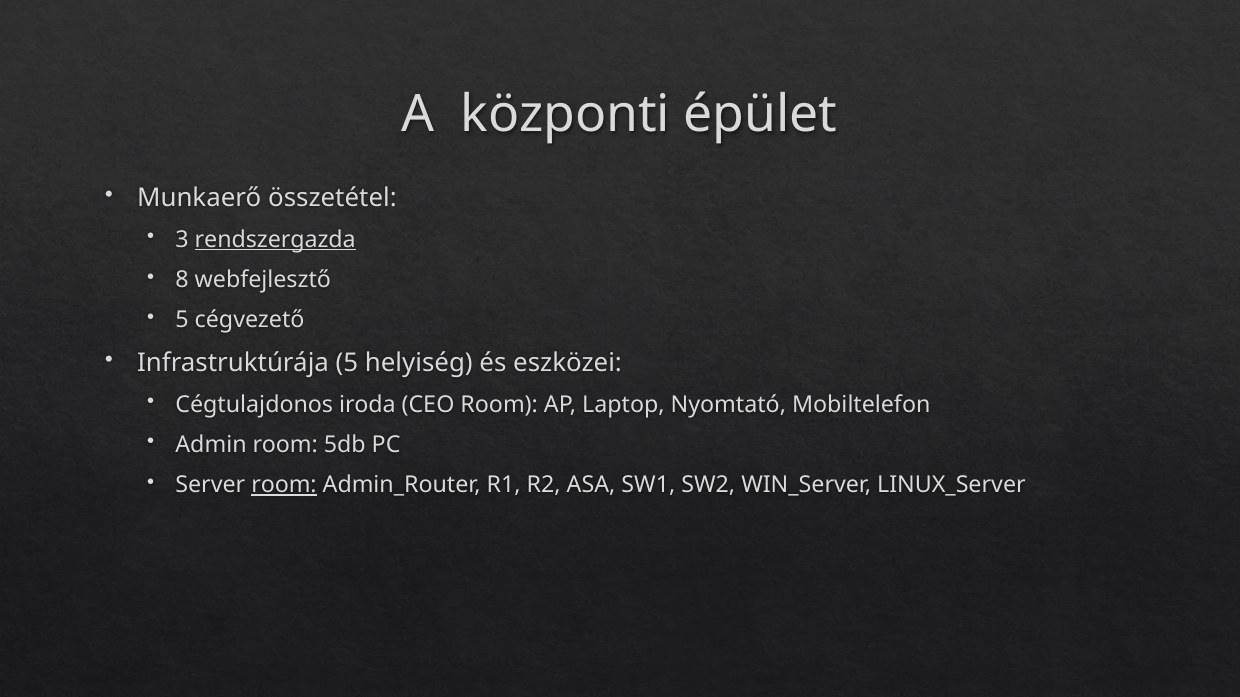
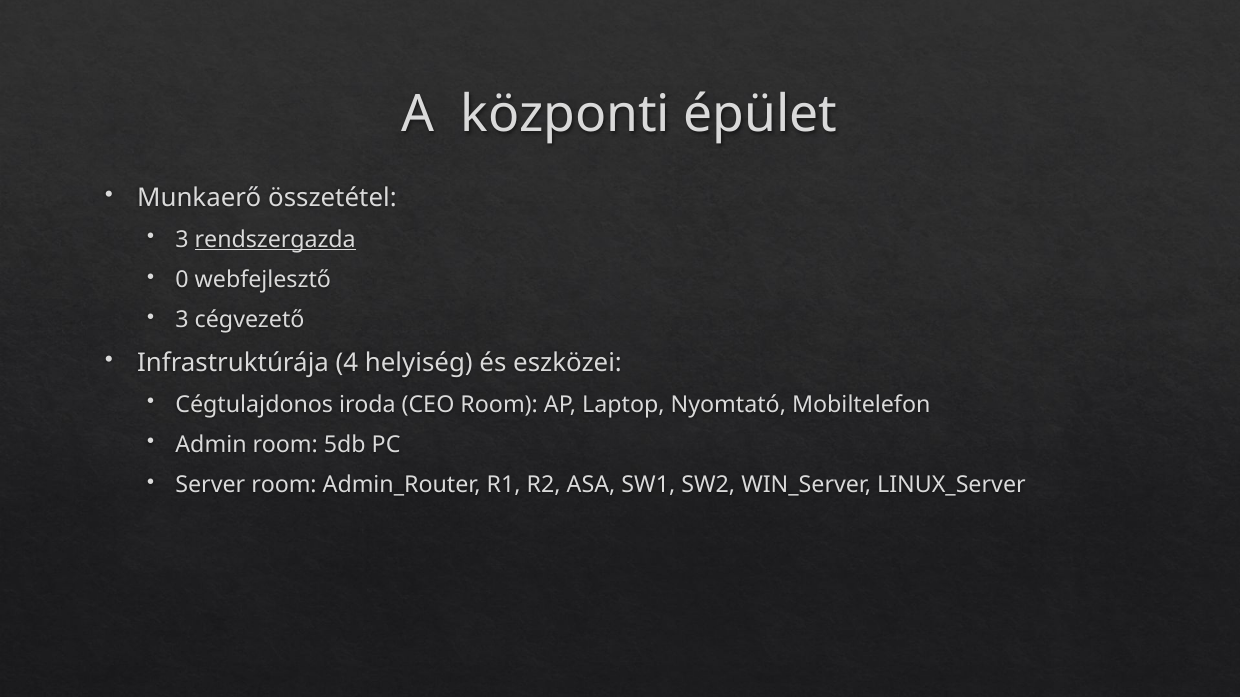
8: 8 -> 0
5 at (182, 320): 5 -> 3
Infrastruktúrája 5: 5 -> 4
room at (284, 485) underline: present -> none
